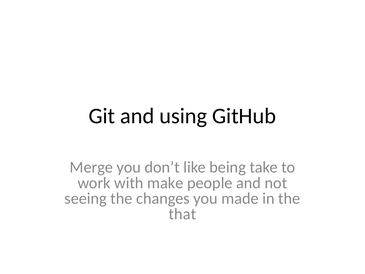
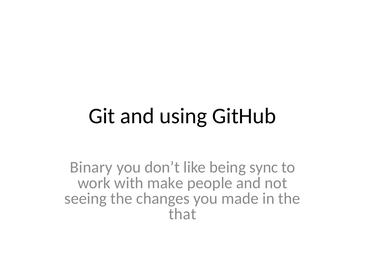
Merge: Merge -> Binary
take: take -> sync
